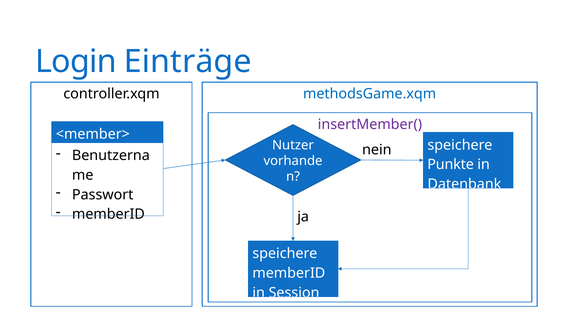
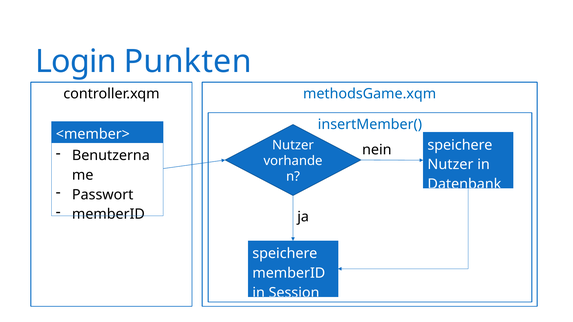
Einträge: Einträge -> Punkten
insertMember( colour: purple -> blue
Punkte at (451, 165): Punkte -> Nutzer
